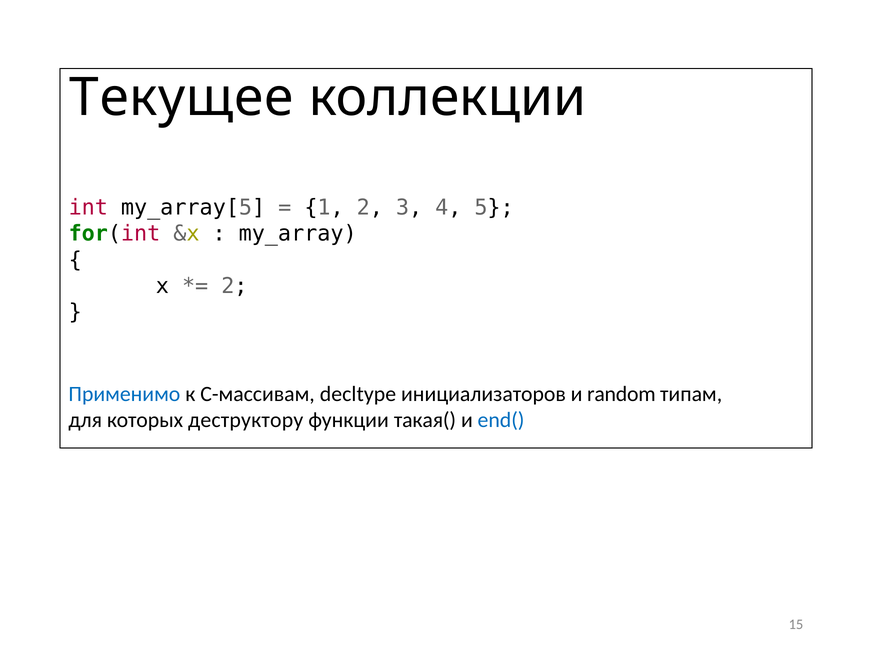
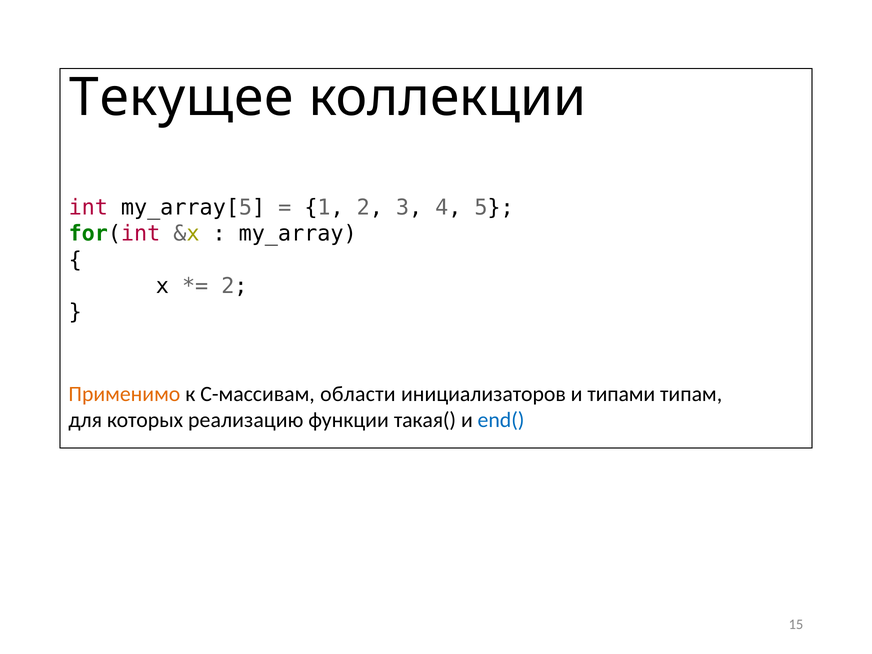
Применимо colour: blue -> orange
decltype: decltype -> области
random: random -> типами
деструктору: деструктору -> реализацию
